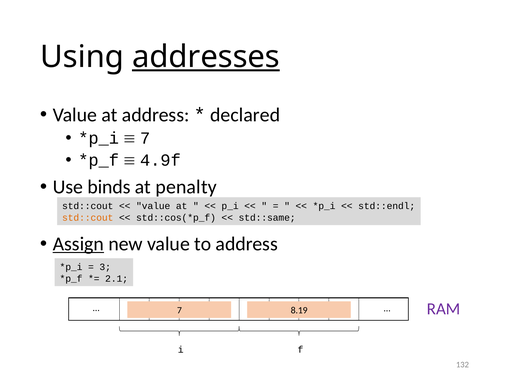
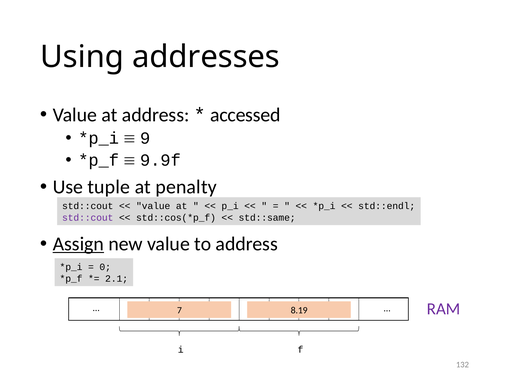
addresses underline: present -> none
declared: declared -> accessed
7 at (145, 138): 7 -> 9
4.9f: 4.9f -> 9.9f
binds: binds -> tuple
std::cout at (88, 217) colour: orange -> purple
3: 3 -> 0
